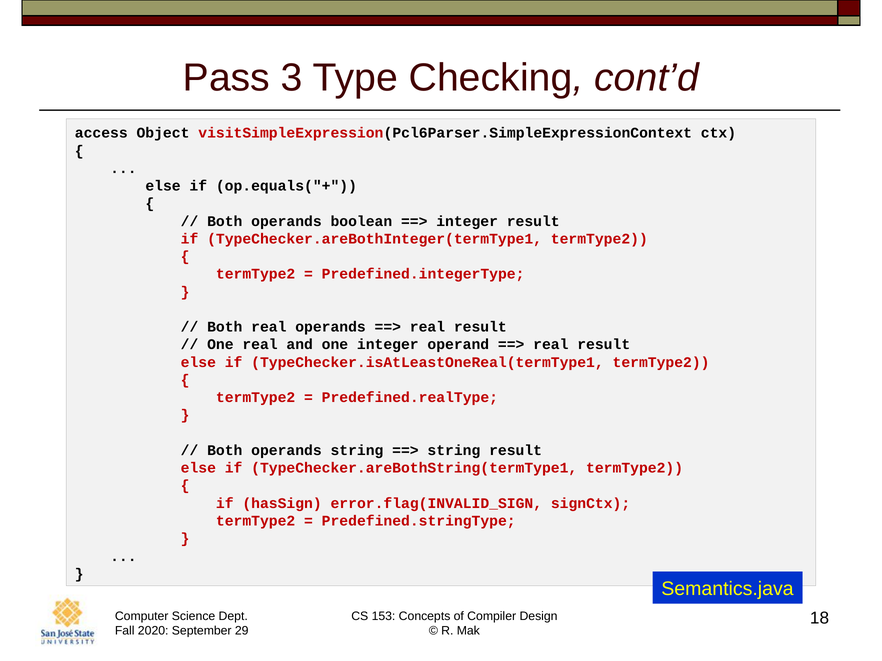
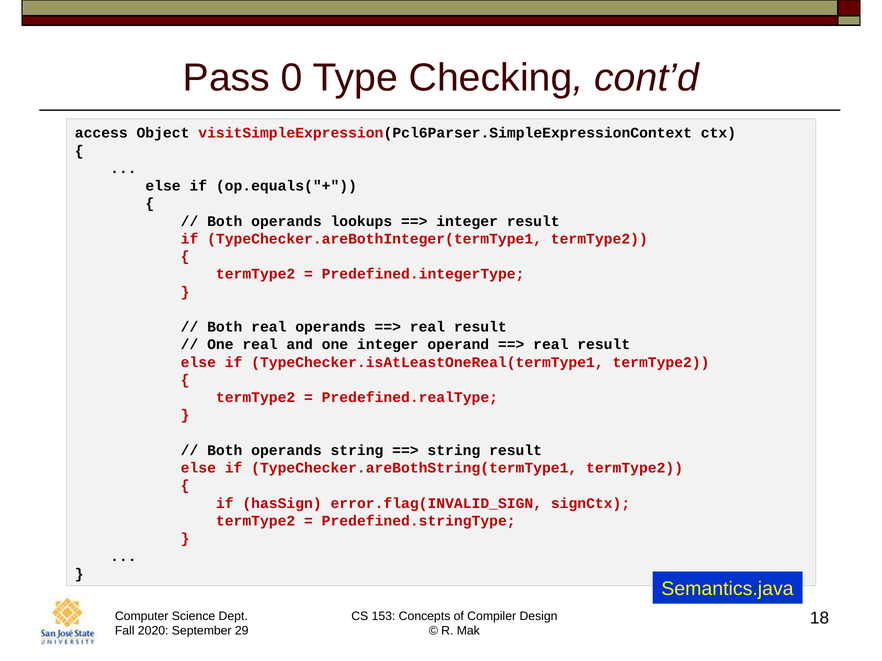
3: 3 -> 0
boolean: boolean -> lookups
